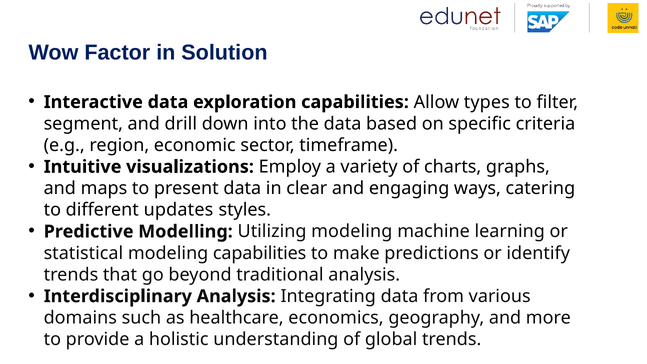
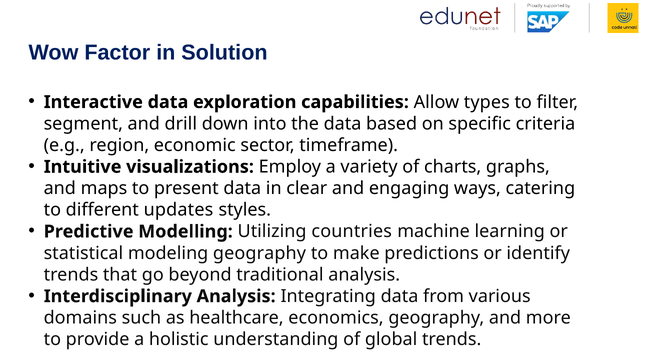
Utilizing modeling: modeling -> countries
modeling capabilities: capabilities -> geography
